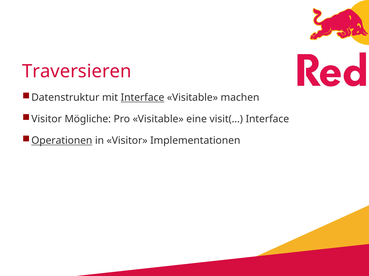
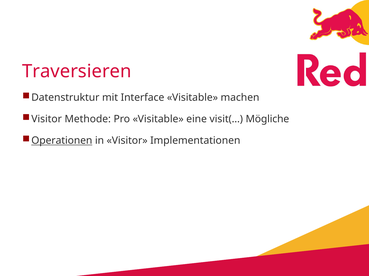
Interface at (143, 98) underline: present -> none
Mögliche: Mögliche -> Methode
visit(… Interface: Interface -> Mögliche
